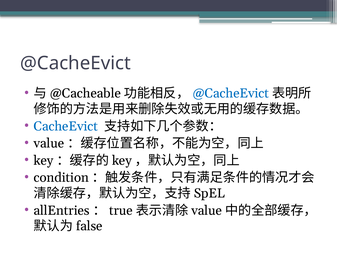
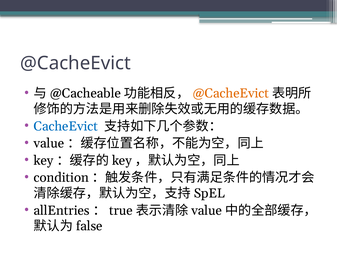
@CacheEvict at (231, 93) colour: blue -> orange
